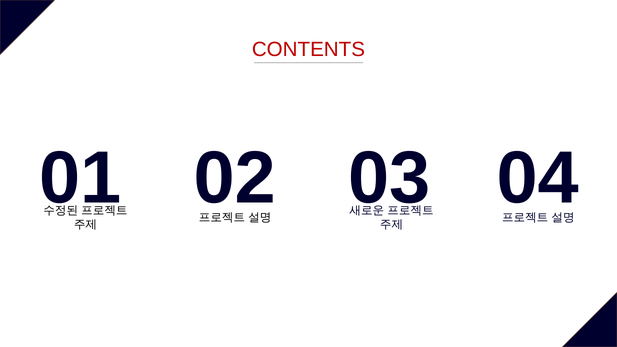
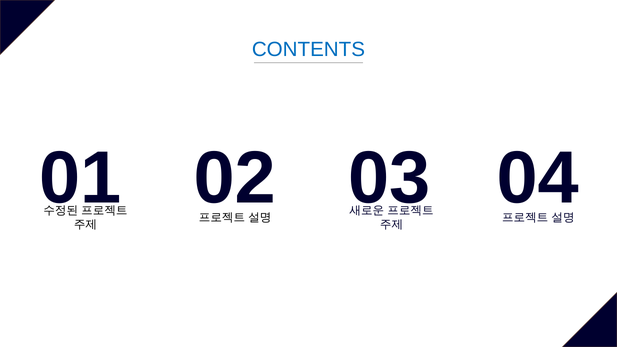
CONTENTS colour: red -> blue
